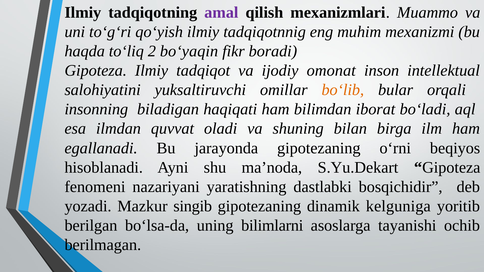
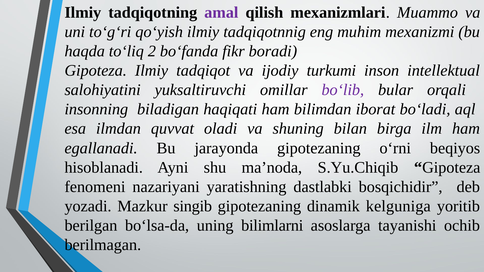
bo‘yaqin: bo‘yaqin -> bo‘fanda
omonat: omonat -> turkumi
bo‘lib colour: orange -> purple
S.Yu.Dekart: S.Yu.Dekart -> S.Yu.Chiqib
